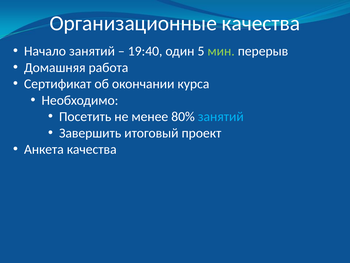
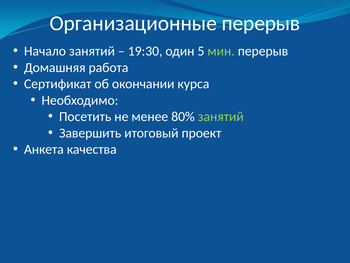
Организационные качества: качества -> перерыв
19:40: 19:40 -> 19:30
занятий at (221, 116) colour: light blue -> light green
